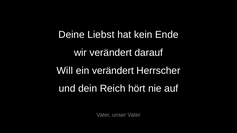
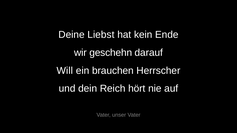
wir verändert: verändert -> geschehn
ein verändert: verändert -> brauchen
